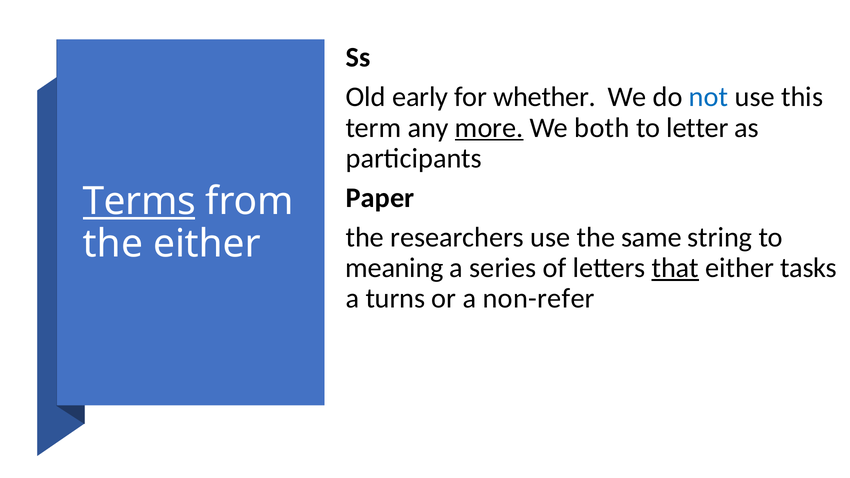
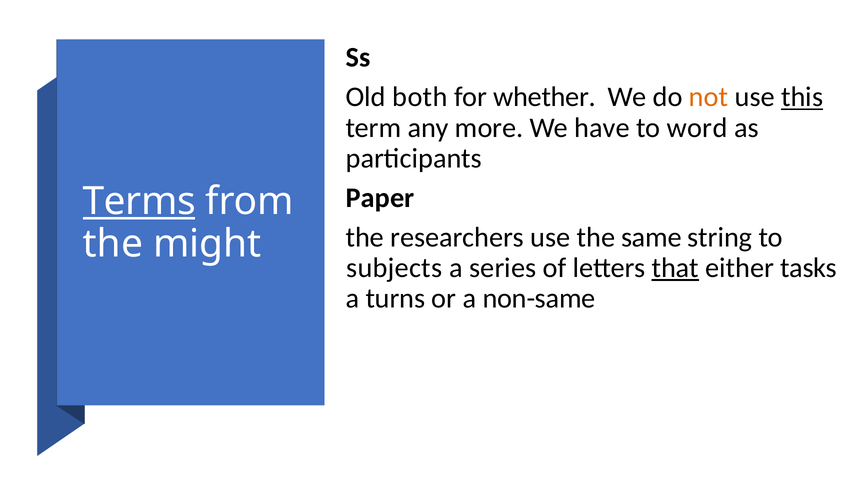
early: early -> both
not colour: blue -> orange
this underline: none -> present
more underline: present -> none
both: both -> have
letter: letter -> word
the either: either -> might
meaning: meaning -> subjects
non-refer: non-refer -> non-same
